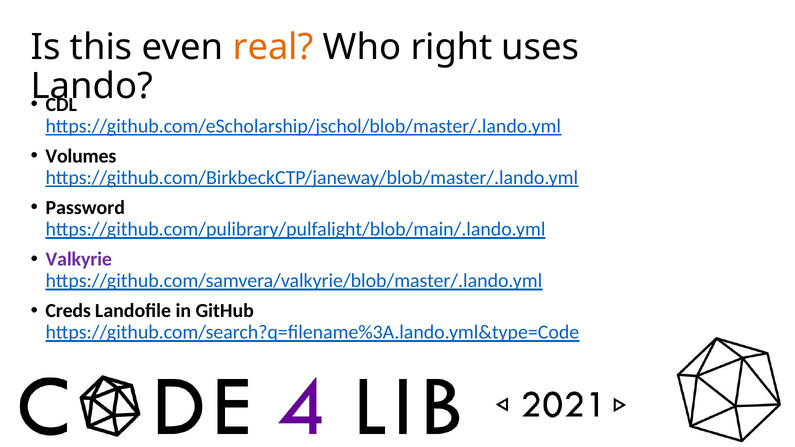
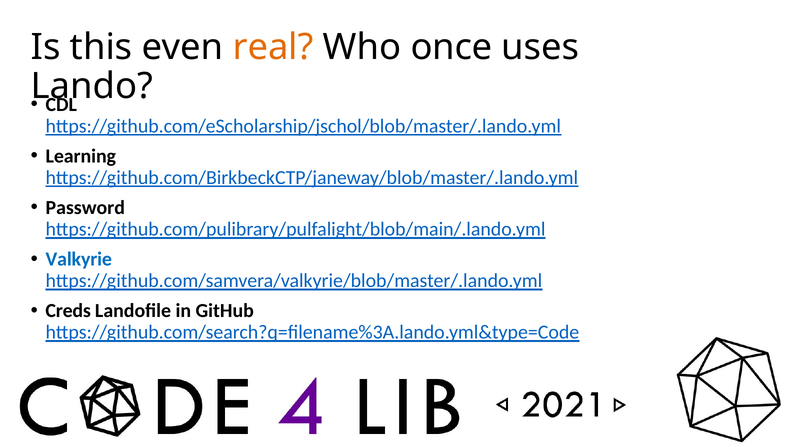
right: right -> once
Volumes: Volumes -> Learning
Valkyrie colour: purple -> blue
